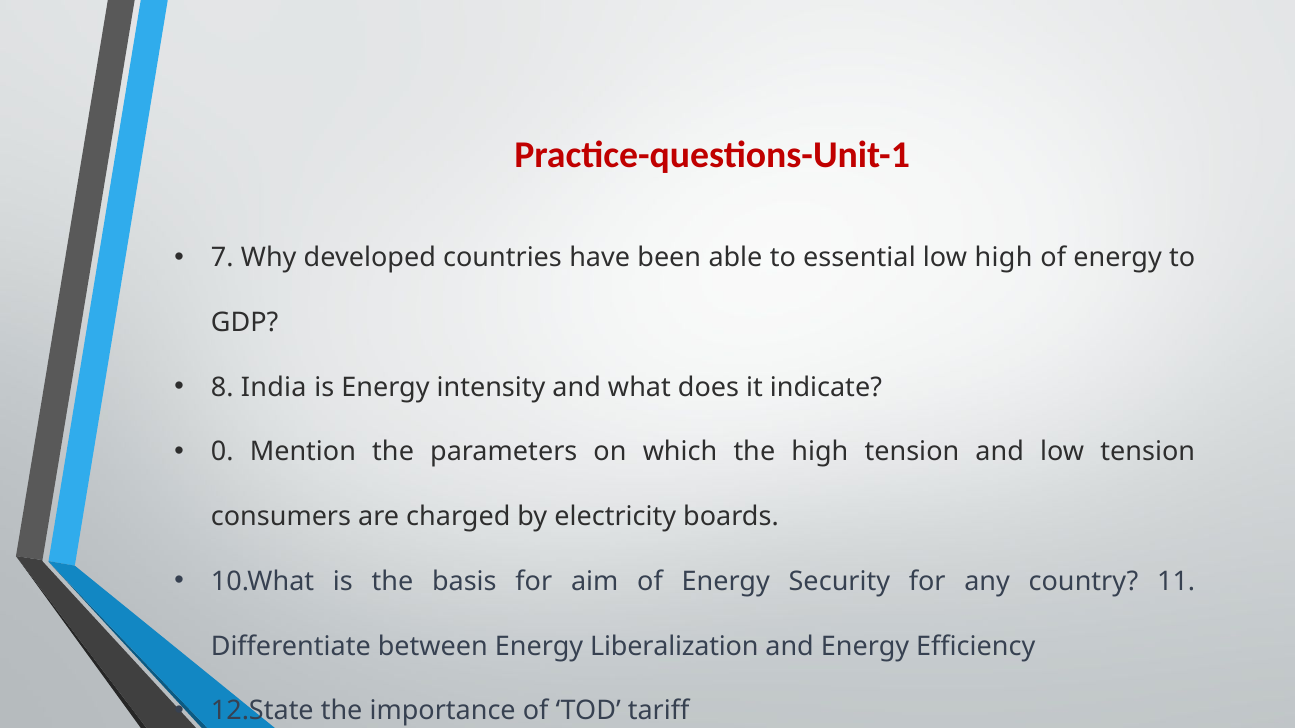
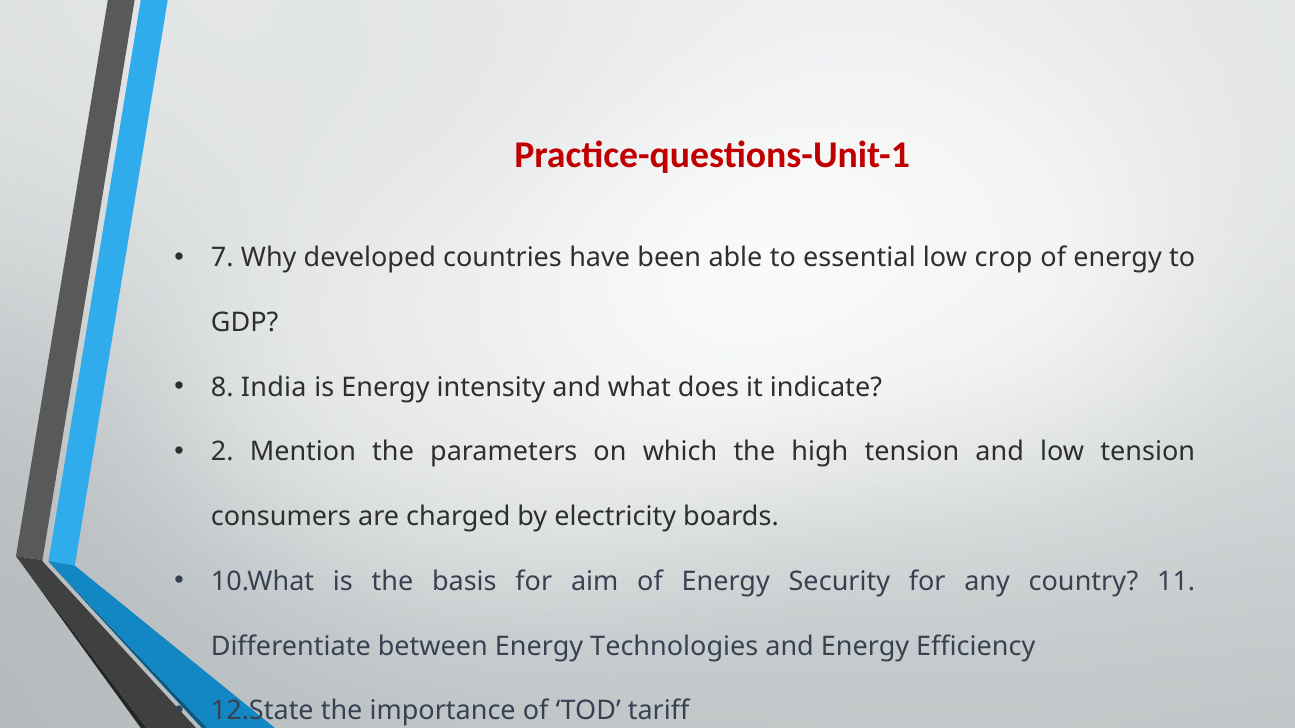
low high: high -> crop
0: 0 -> 2
Liberalization: Liberalization -> Technologies
